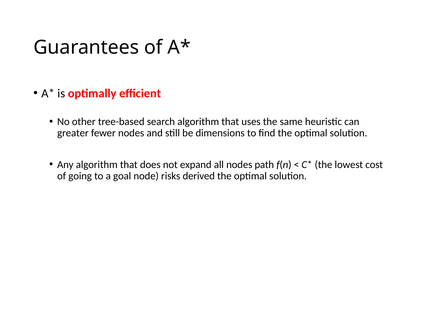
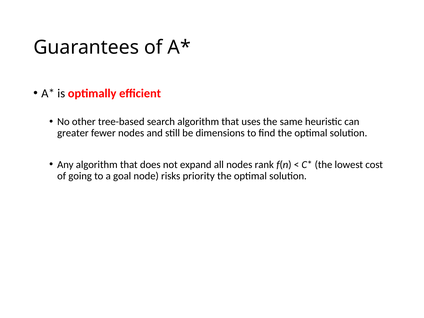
path: path -> rank
derived: derived -> priority
